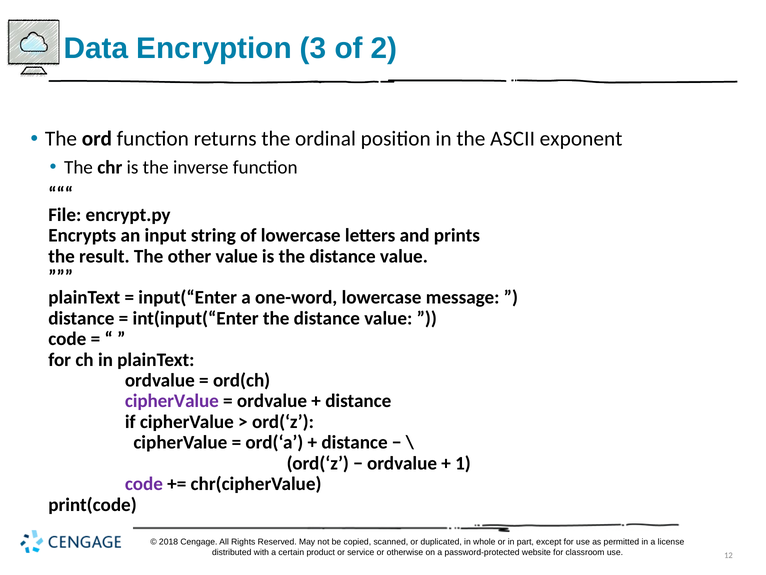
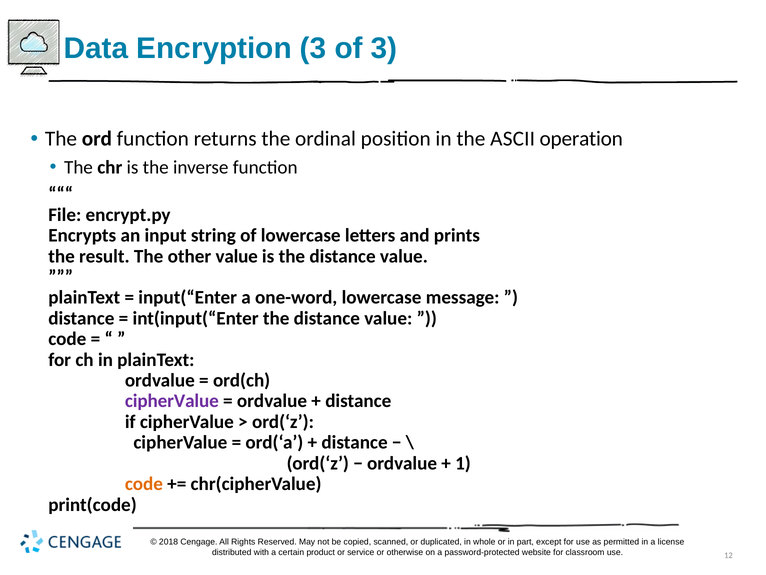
of 2: 2 -> 3
exponent: exponent -> operation
code at (144, 484) colour: purple -> orange
